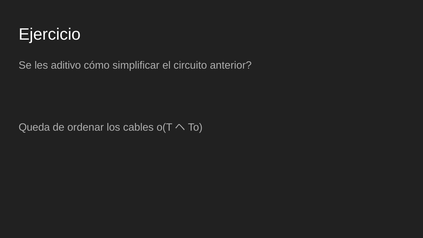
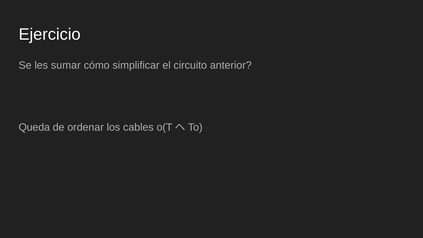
aditivo: aditivo -> sumar
